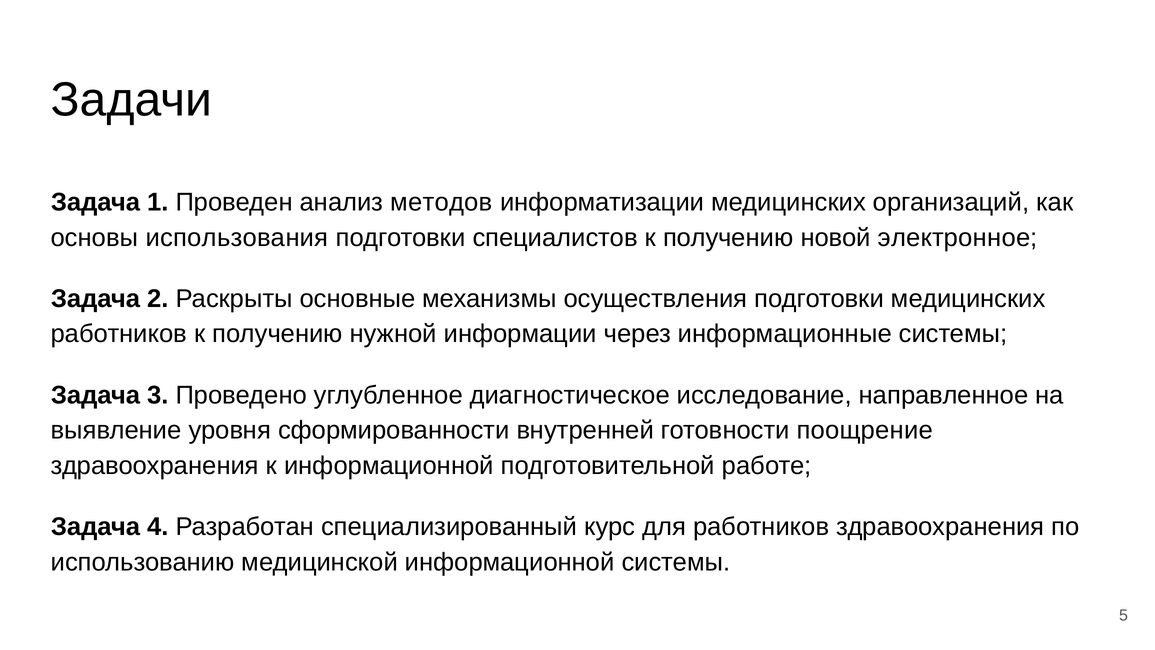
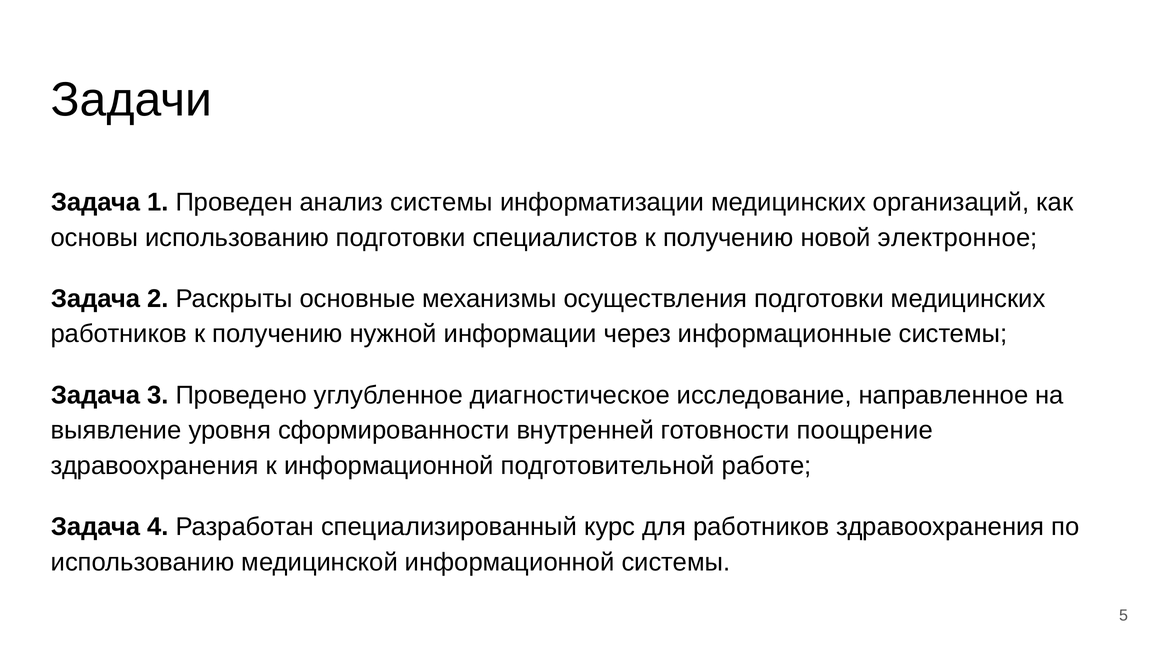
анализ методов: методов -> системы
основы использования: использования -> использованию
